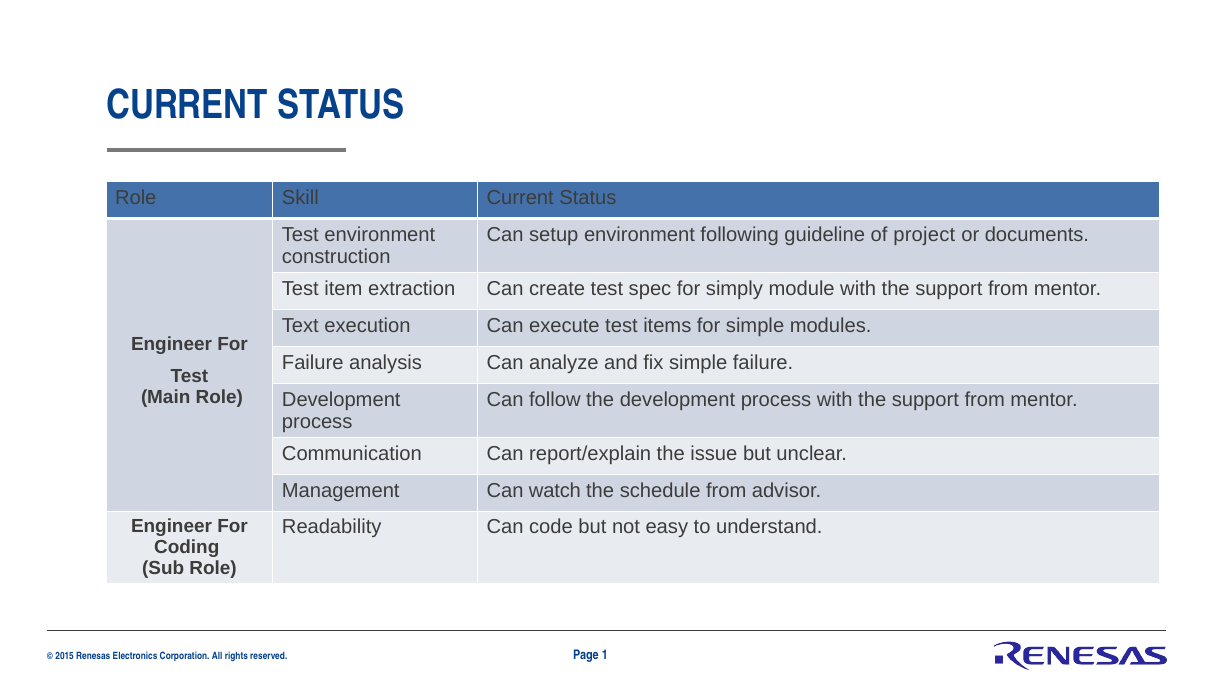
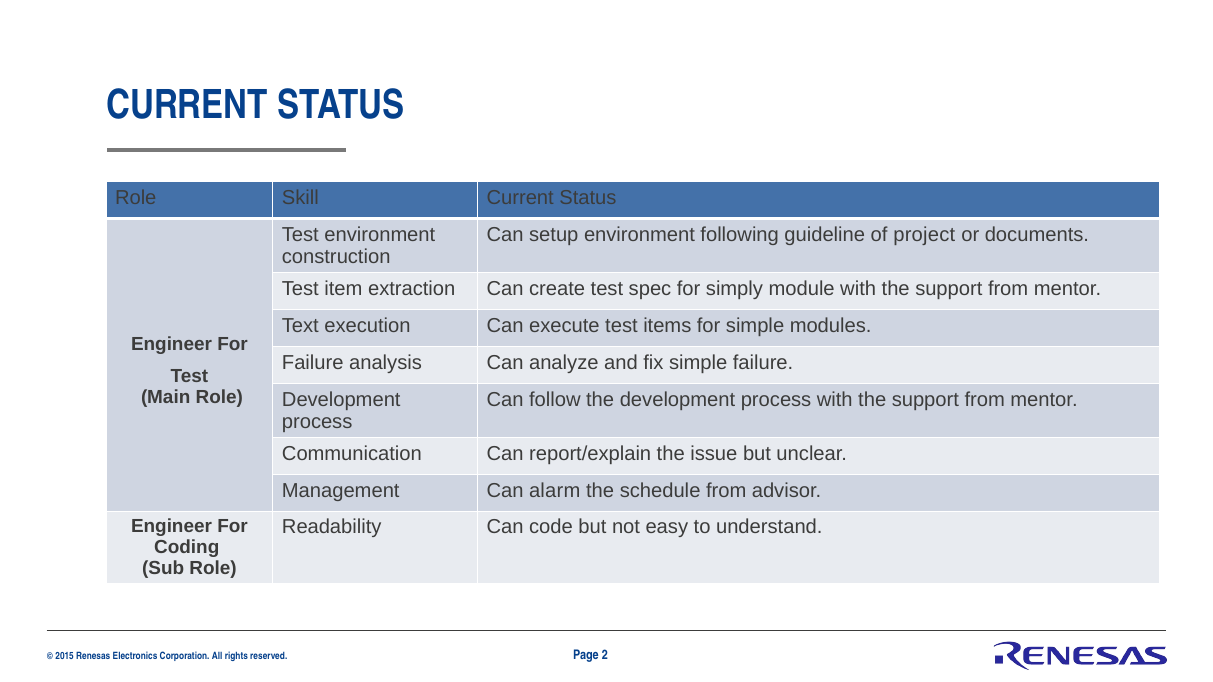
watch: watch -> alarm
1: 1 -> 2
